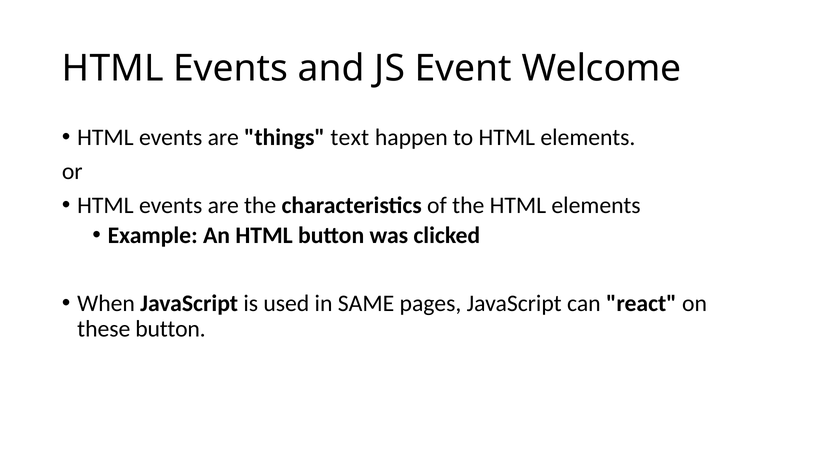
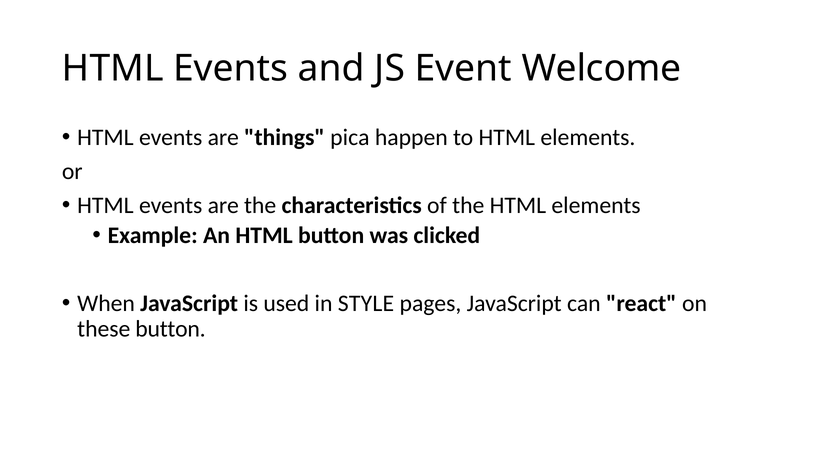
text: text -> pica
SAME: SAME -> STYLE
